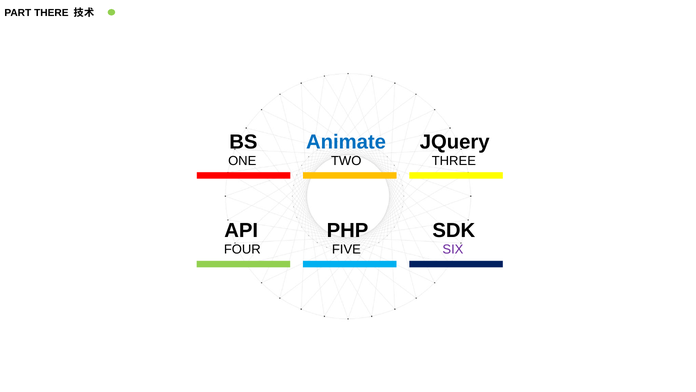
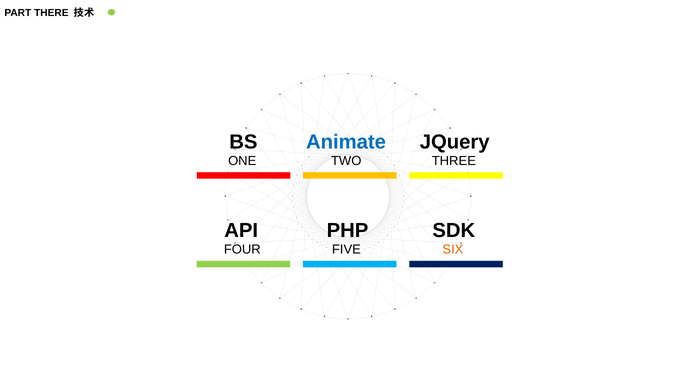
SIX colour: purple -> orange
